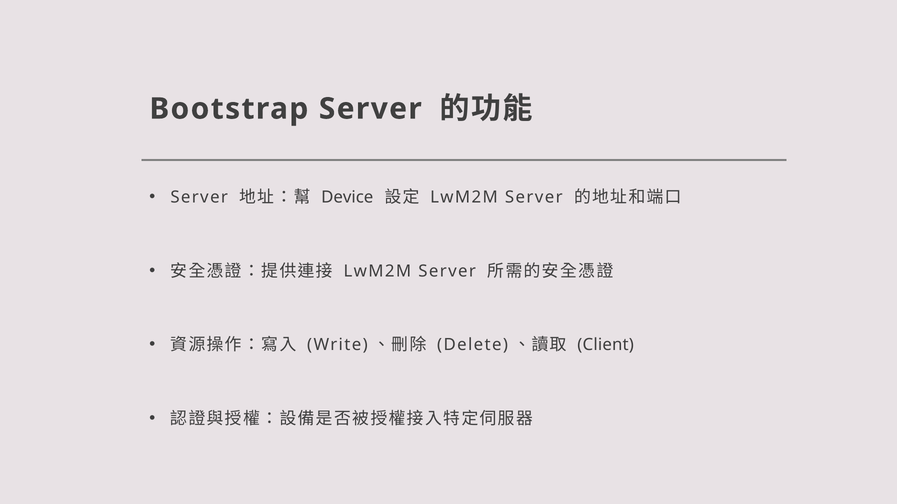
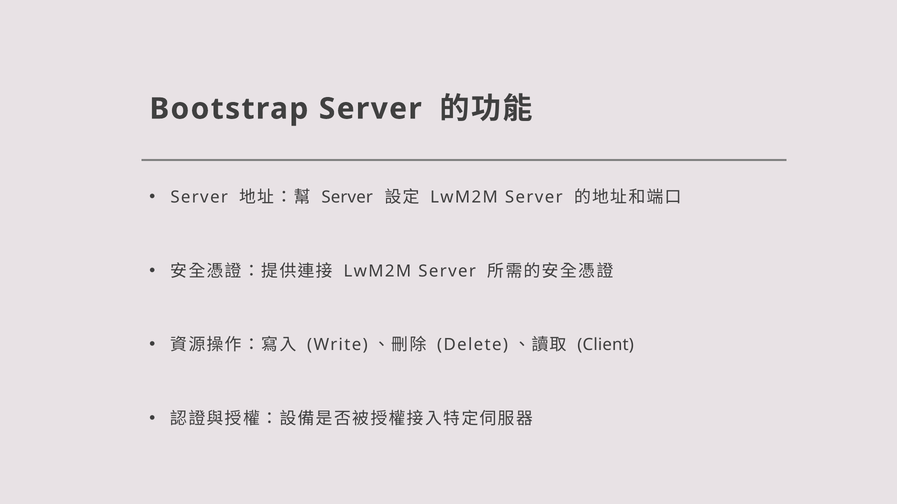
Device at (347, 198): Device -> Server
